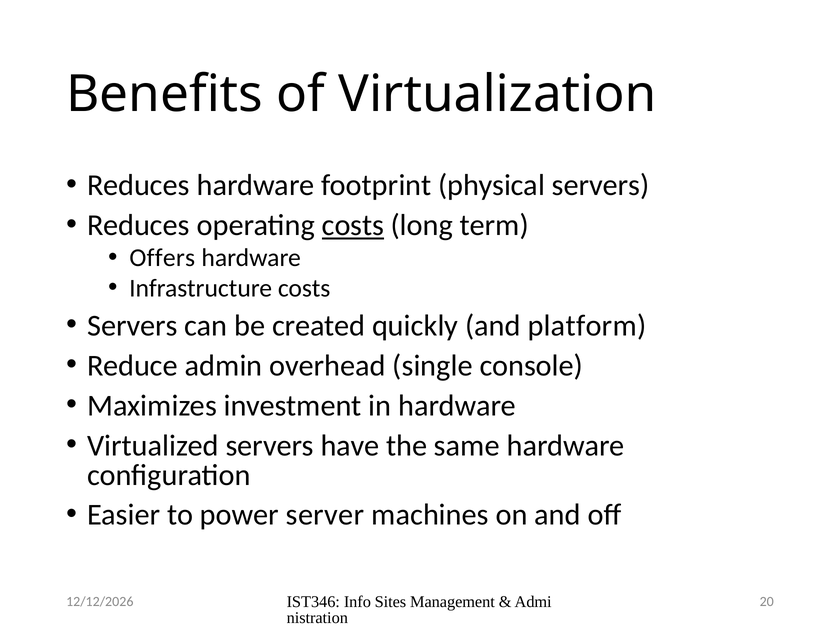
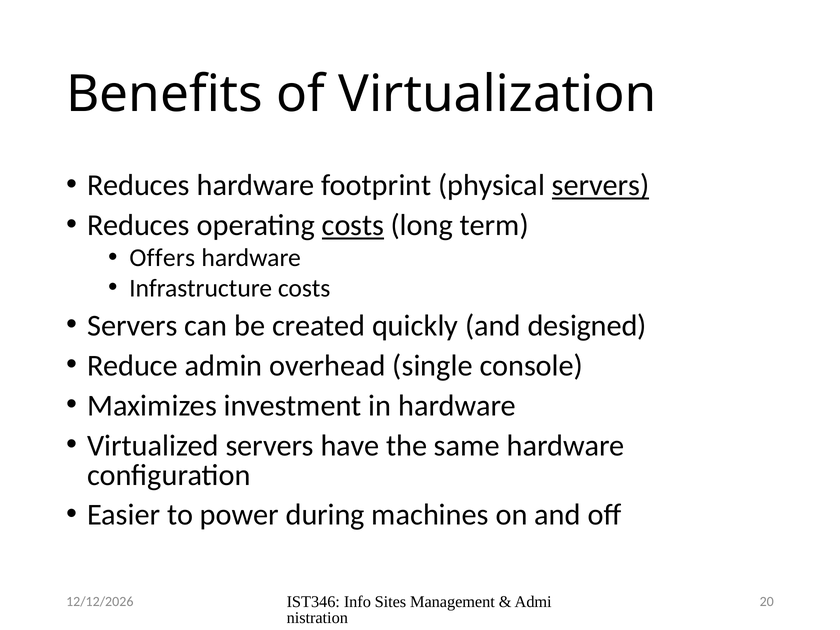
servers at (601, 185) underline: none -> present
platform: platform -> designed
server: server -> during
